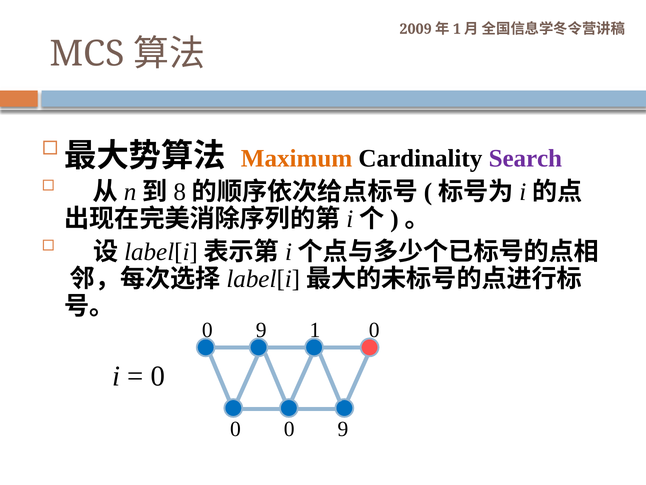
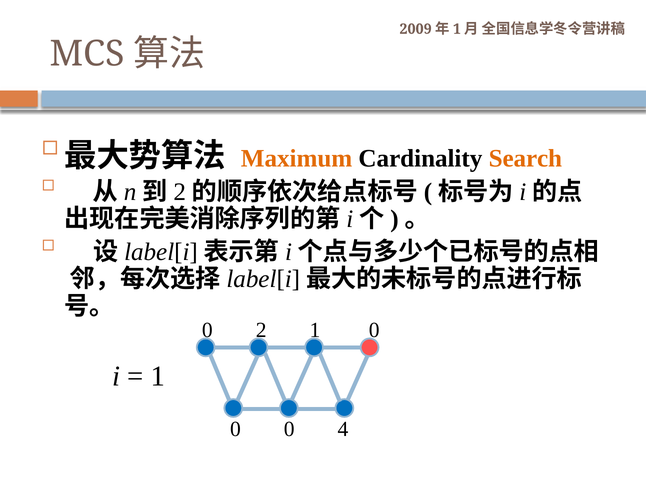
Search colour: purple -> orange
8 at (180, 192): 8 -> 2
9 at (261, 330): 9 -> 2
0 at (158, 376): 0 -> 1
9 at (343, 429): 9 -> 4
